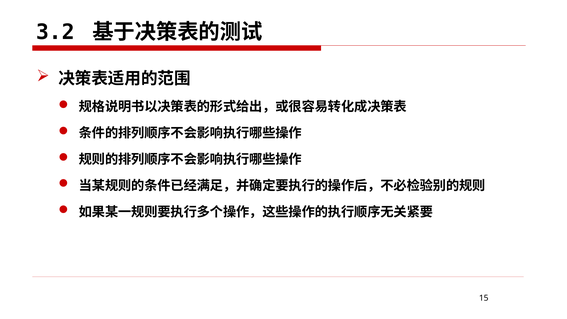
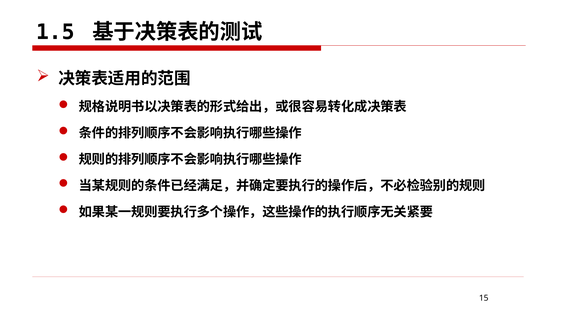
3.2: 3.2 -> 1.5
